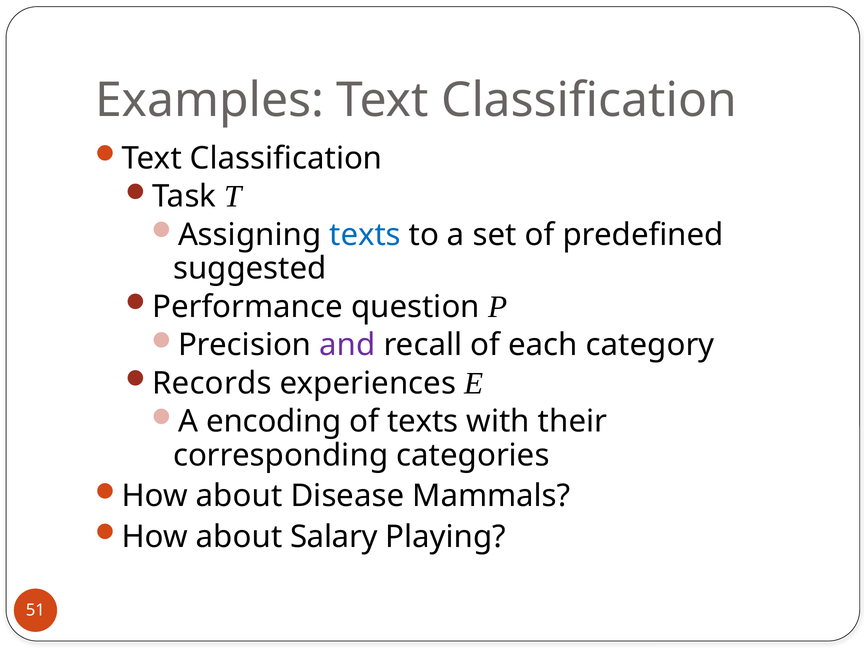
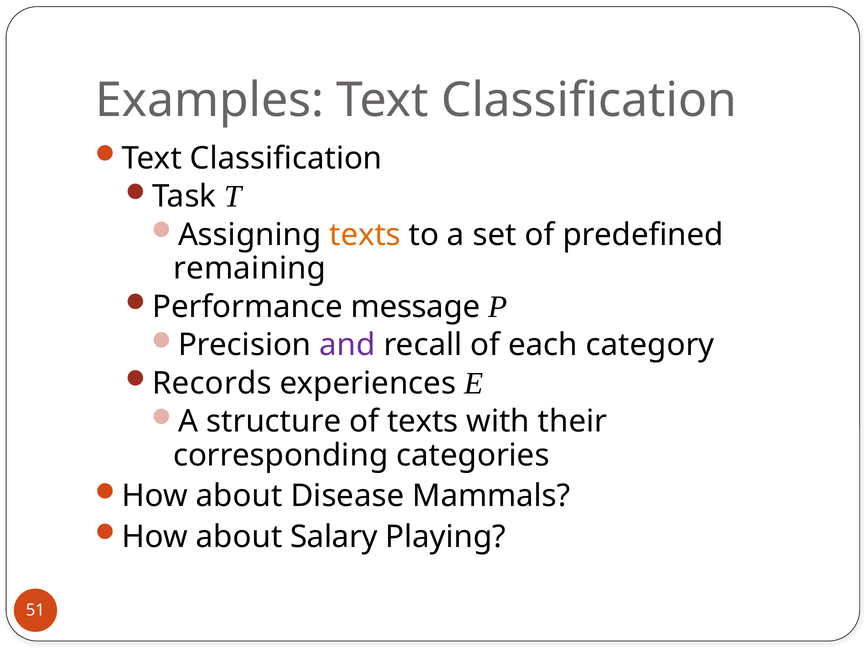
texts at (365, 235) colour: blue -> orange
suggested: suggested -> remaining
question: question -> message
encoding: encoding -> structure
